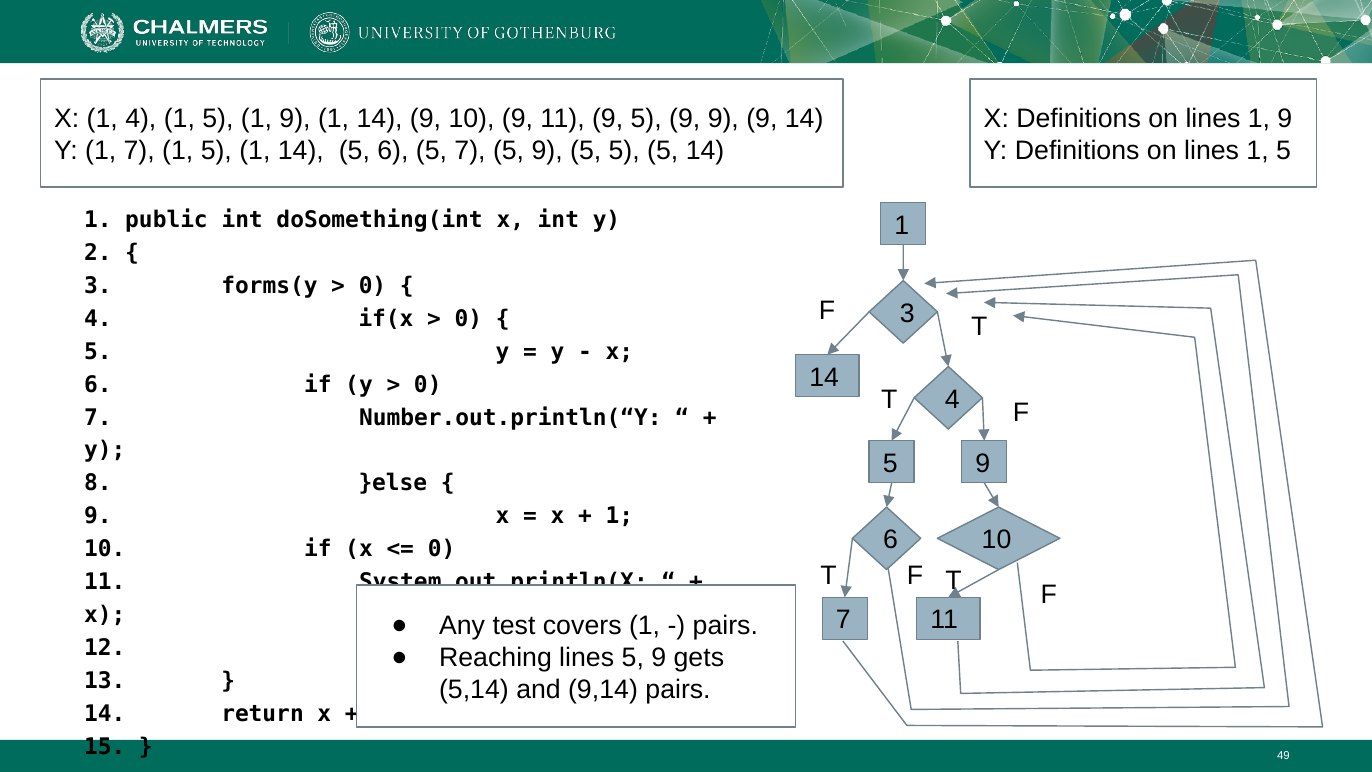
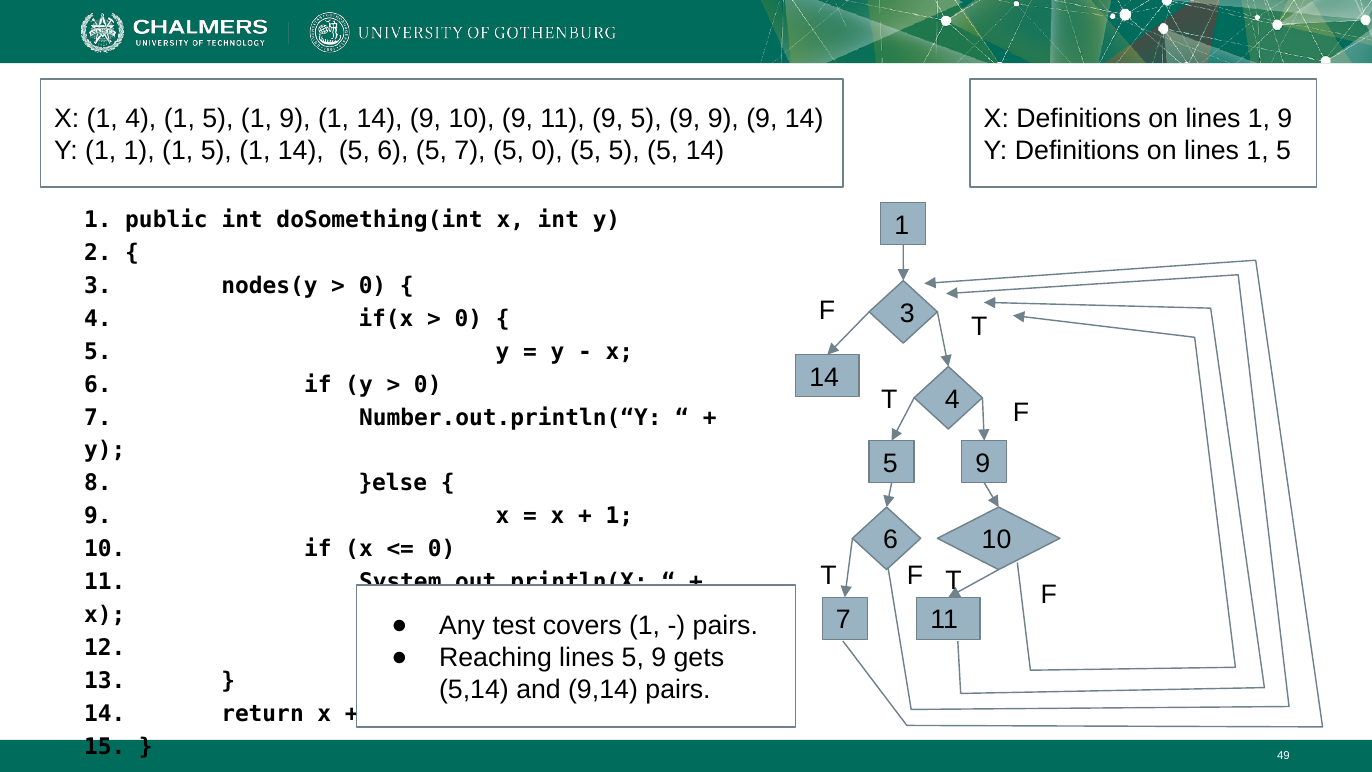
Y 1 7: 7 -> 1
7 5 9: 9 -> 0
forms(y: forms(y -> nodes(y
